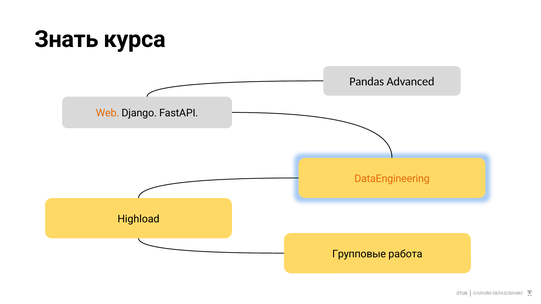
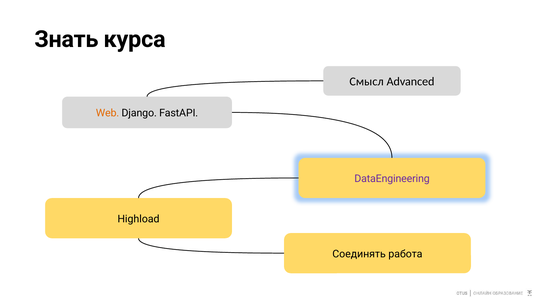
Pandas: Pandas -> Смысл
DataEngineering colour: orange -> purple
Групповые: Групповые -> Соединять
